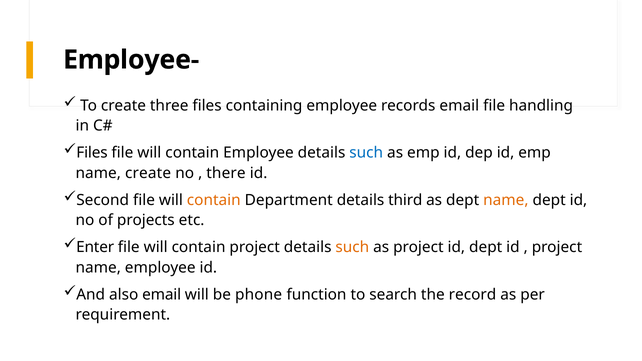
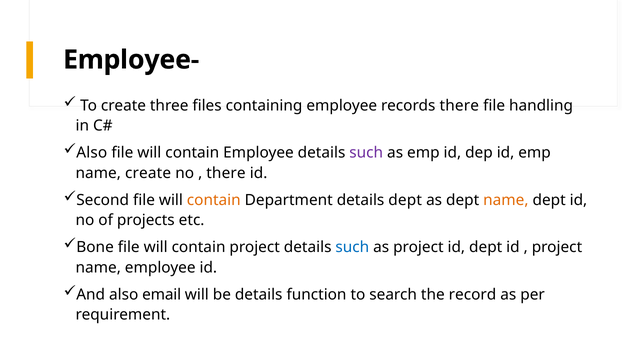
records email: email -> there
Files at (92, 153): Files -> Also
such at (366, 153) colour: blue -> purple
details third: third -> dept
Enter: Enter -> Bone
such at (352, 247) colour: orange -> blue
be phone: phone -> details
